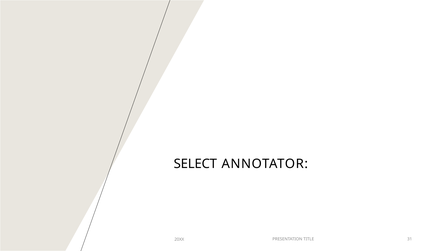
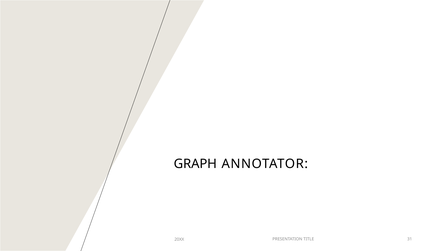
SELECT: SELECT -> GRAPH
